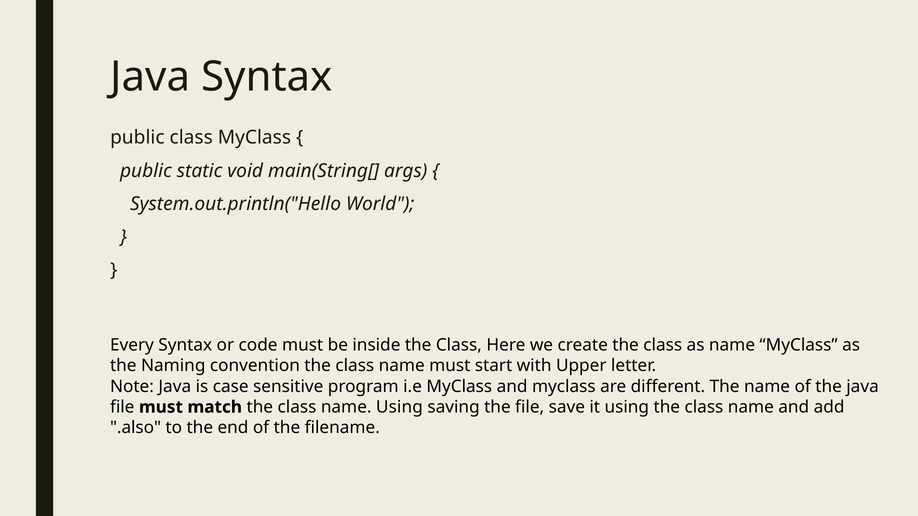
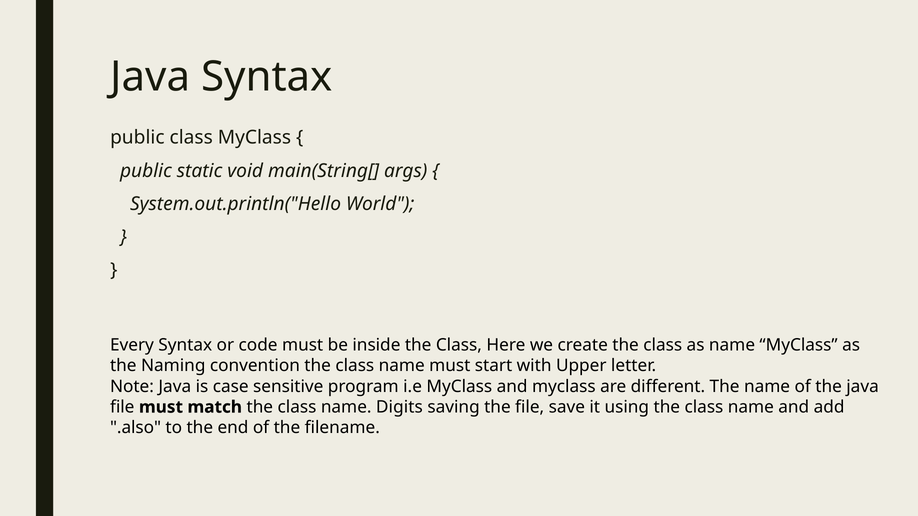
name Using: Using -> Digits
